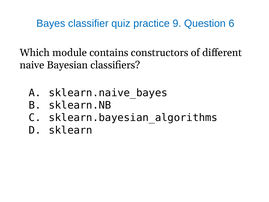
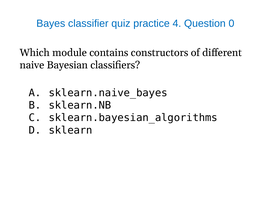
9: 9 -> 4
6: 6 -> 0
